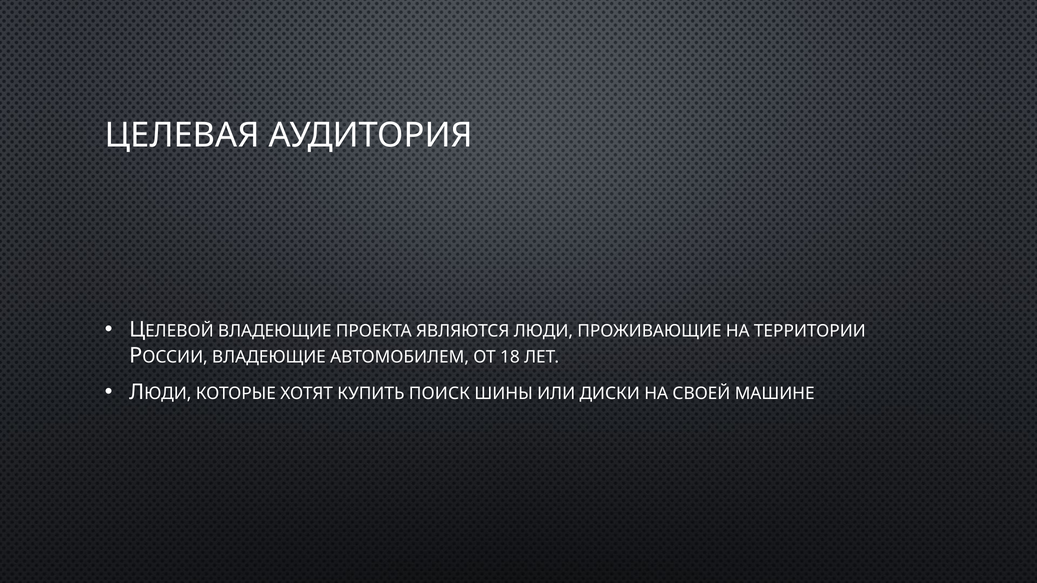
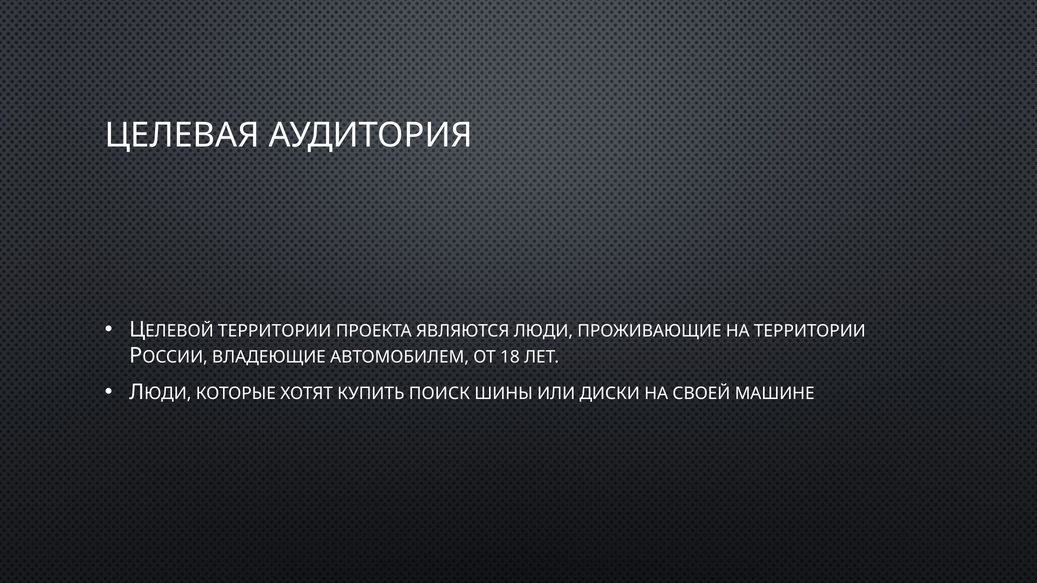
ВЛАДЕЮЩИЕ at (275, 331): ВЛАДЕЮЩИЕ -> ТЕРРИТОРИИ
